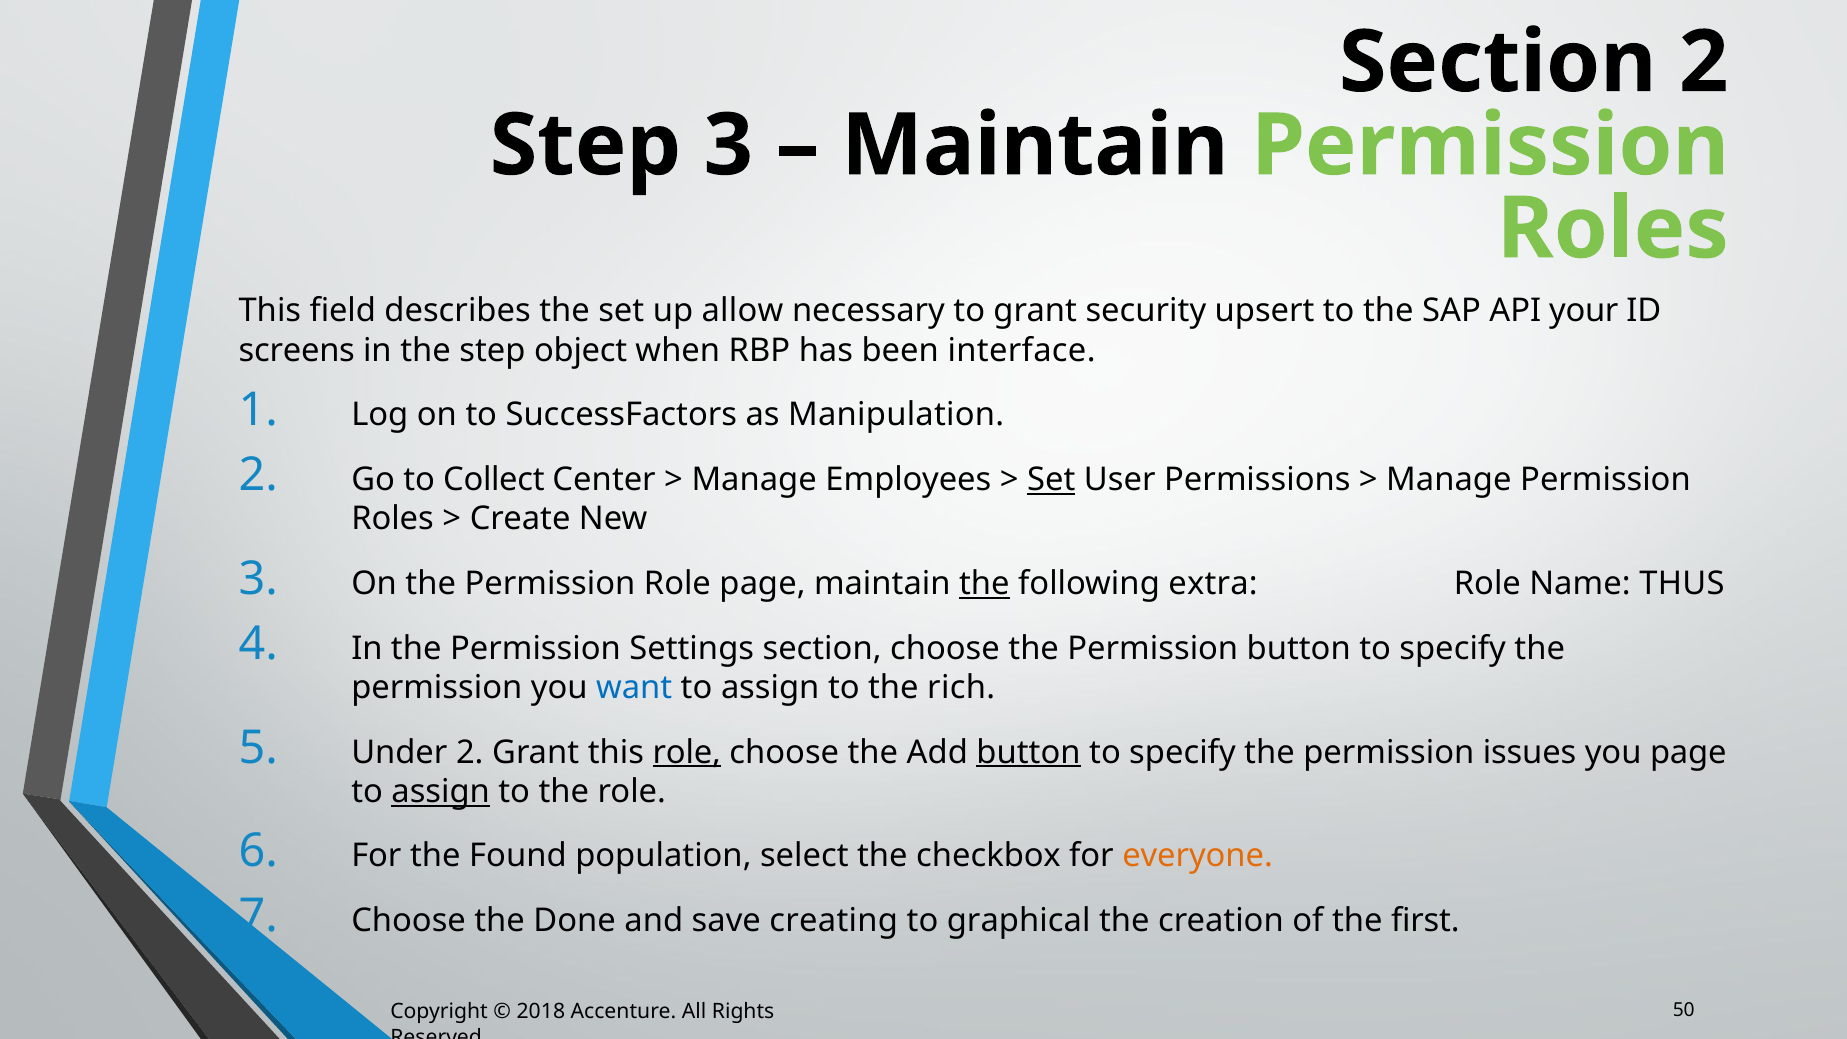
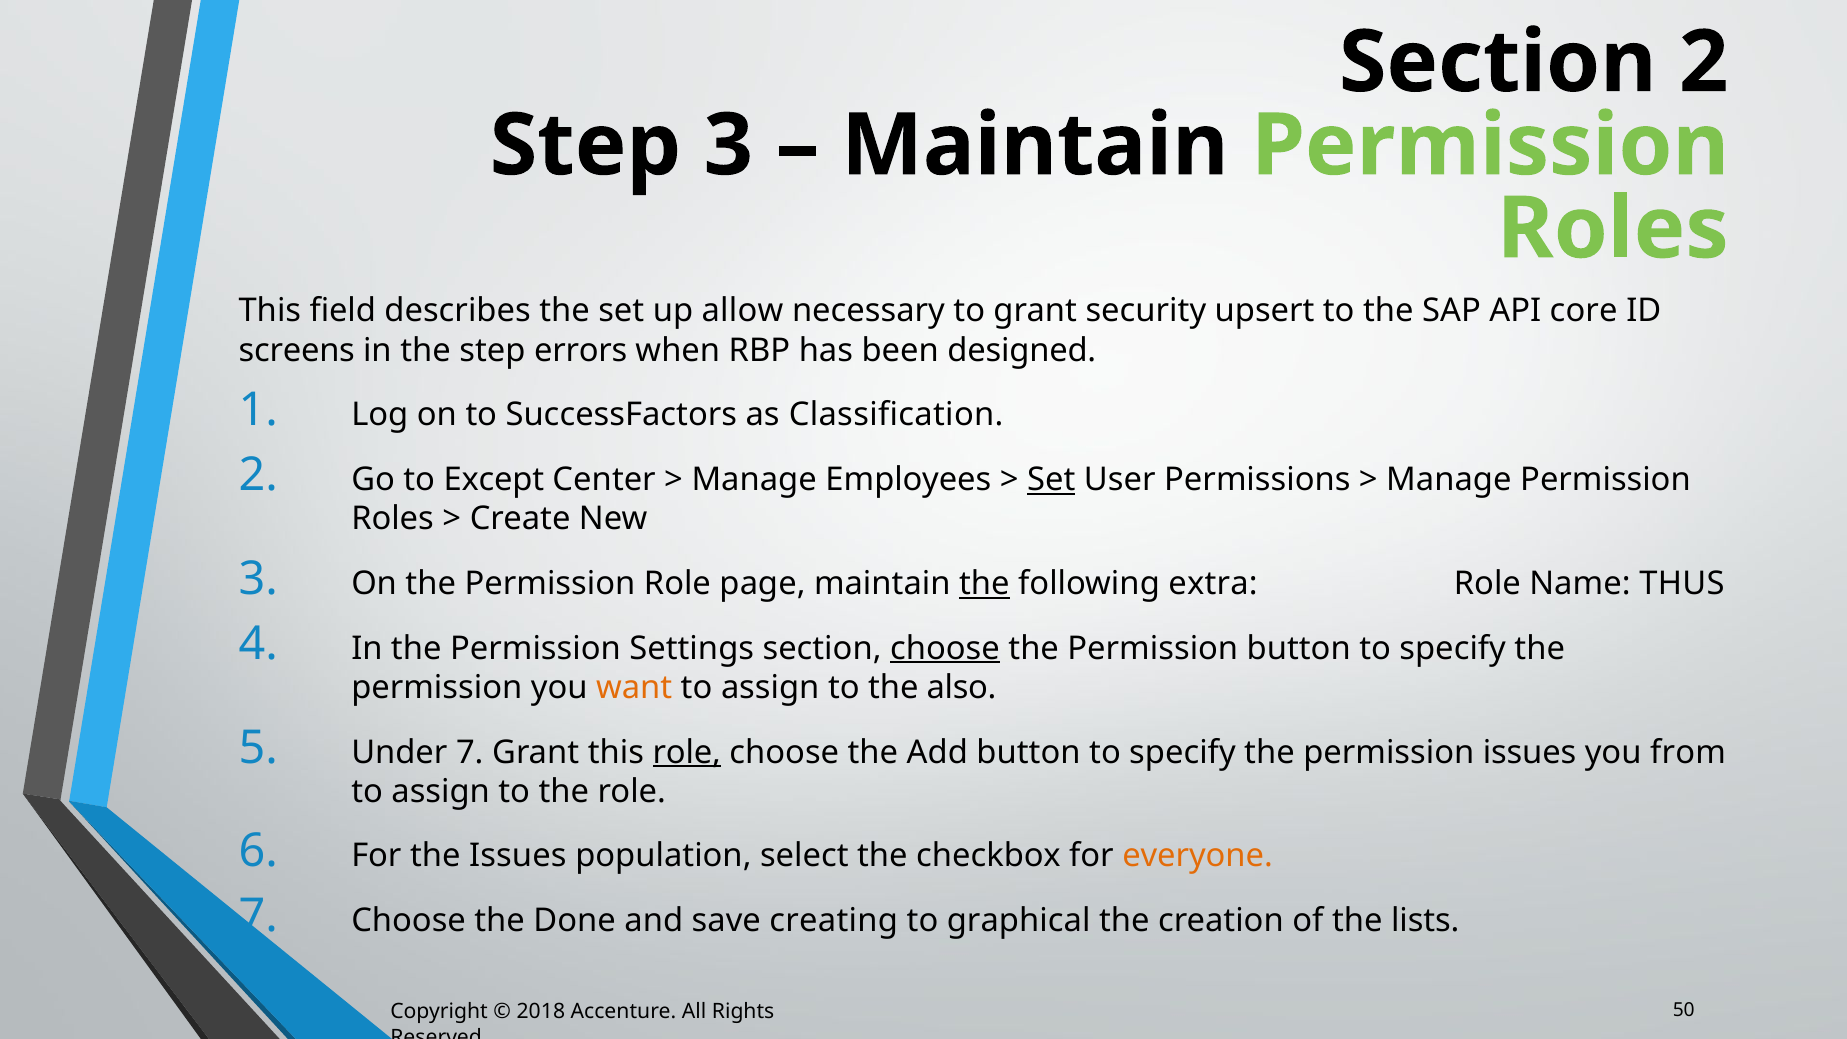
your: your -> core
object: object -> errors
interface: interface -> designed
Manipulation: Manipulation -> Classification
Collect: Collect -> Except
choose at (945, 648) underline: none -> present
want colour: blue -> orange
rich: rich -> also
Under 2: 2 -> 7
button at (1029, 752) underline: present -> none
you page: page -> from
assign at (441, 791) underline: present -> none
the Found: Found -> Issues
first: first -> lists
